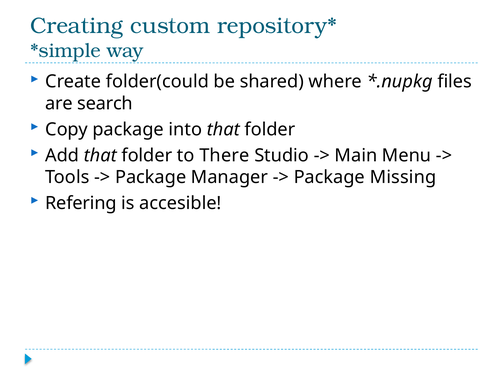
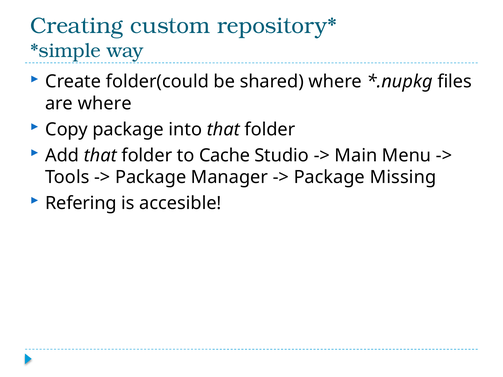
are search: search -> where
There: There -> Cache
